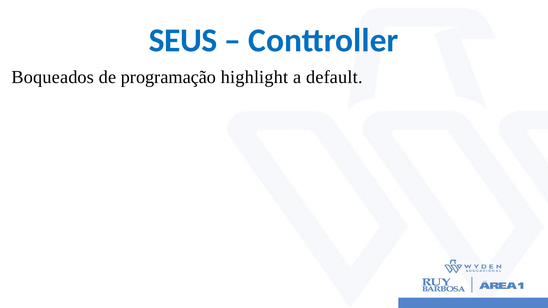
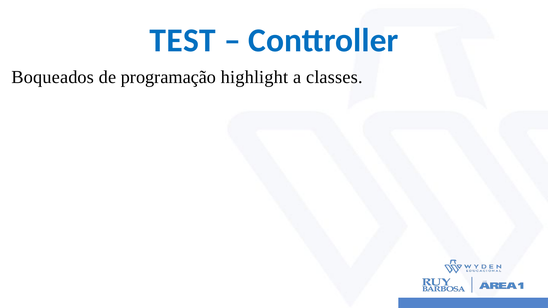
SEUS: SEUS -> TEST
default: default -> classes
